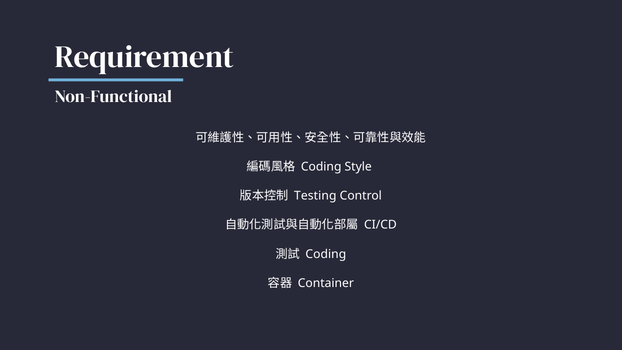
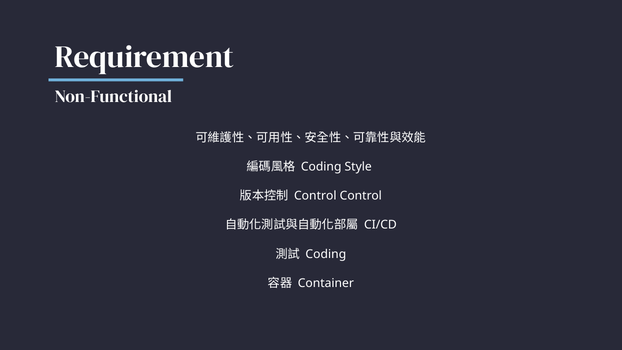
Testing at (315, 196): Testing -> Control
